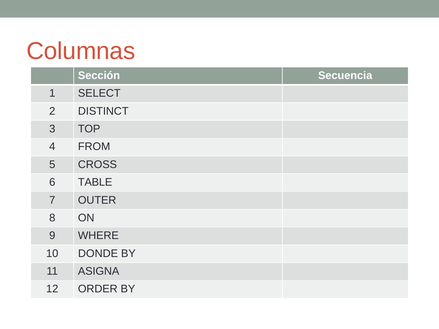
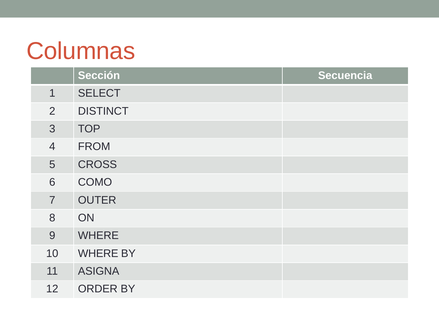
TABLE: TABLE -> COMO
10 DONDE: DONDE -> WHERE
